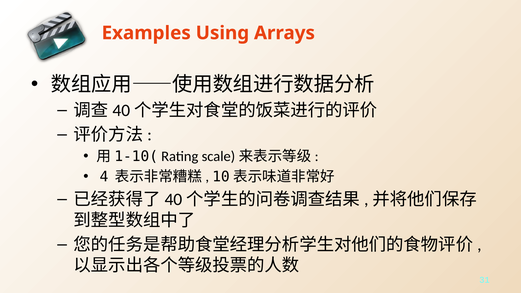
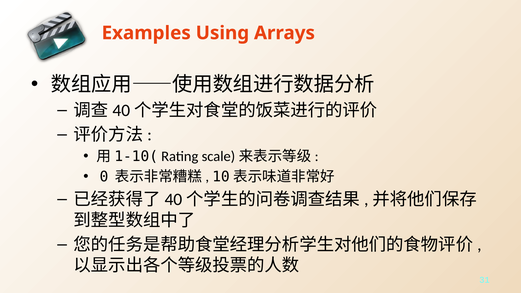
4: 4 -> 0
